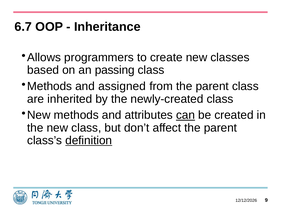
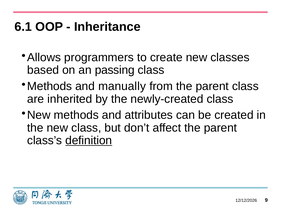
6.7: 6.7 -> 6.1
assigned: assigned -> manually
can underline: present -> none
